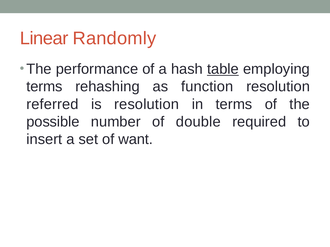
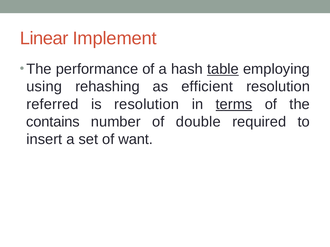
Randomly: Randomly -> Implement
terms at (44, 87): terms -> using
function: function -> efficient
terms at (234, 104) underline: none -> present
possible: possible -> contains
